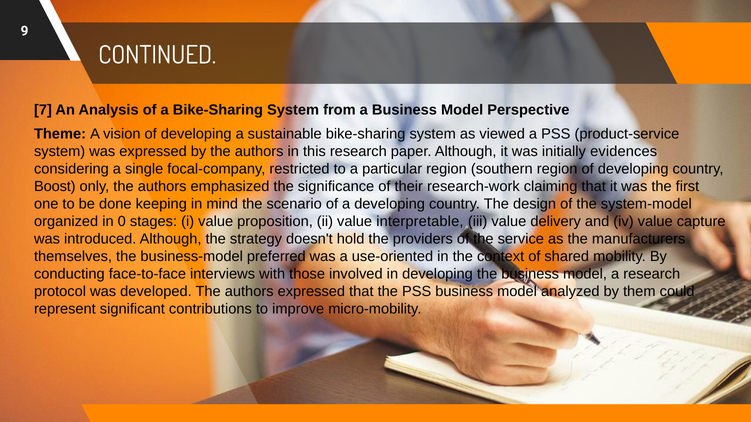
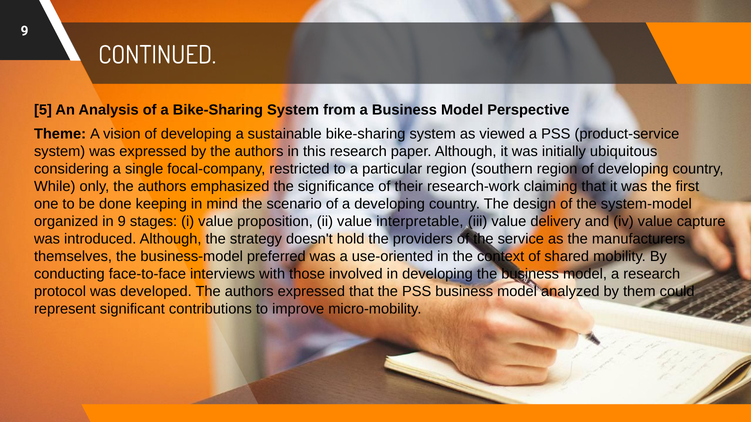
7: 7 -> 5
evidences: evidences -> ubiquitous
Boost: Boost -> While
in 0: 0 -> 9
